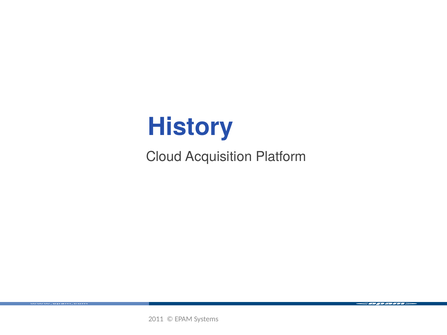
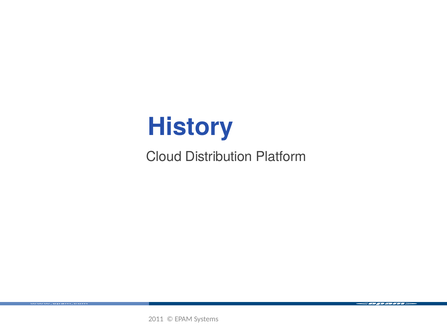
Acquisition: Acquisition -> Distribution
